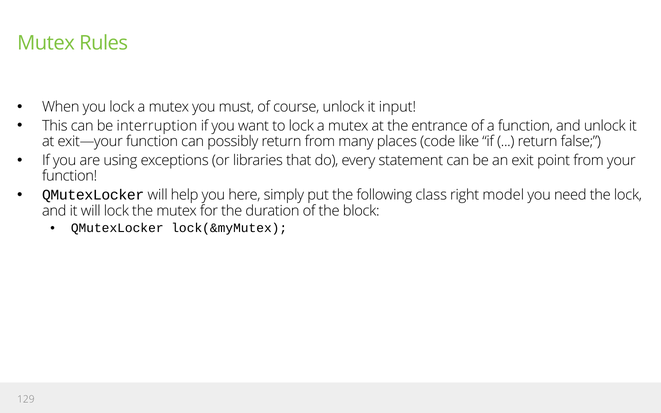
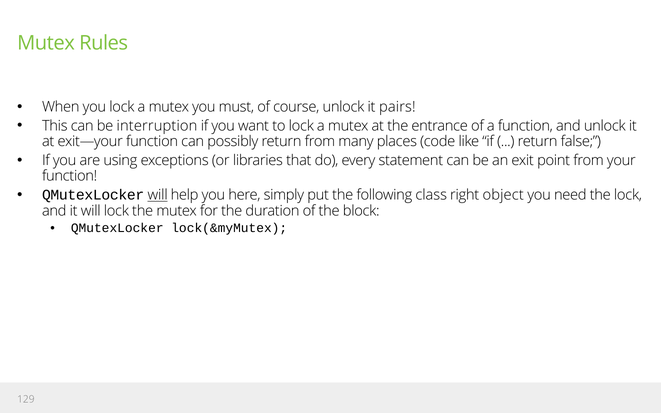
input: input -> pairs
will at (158, 195) underline: none -> present
model: model -> object
